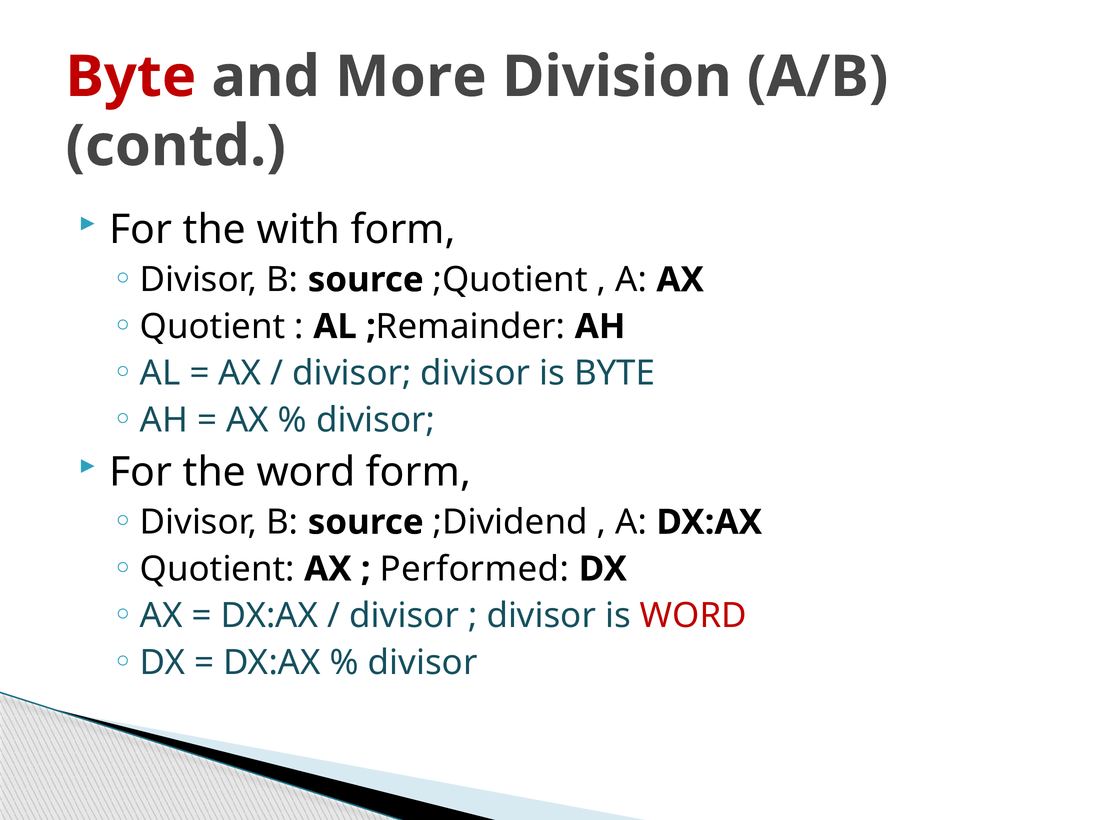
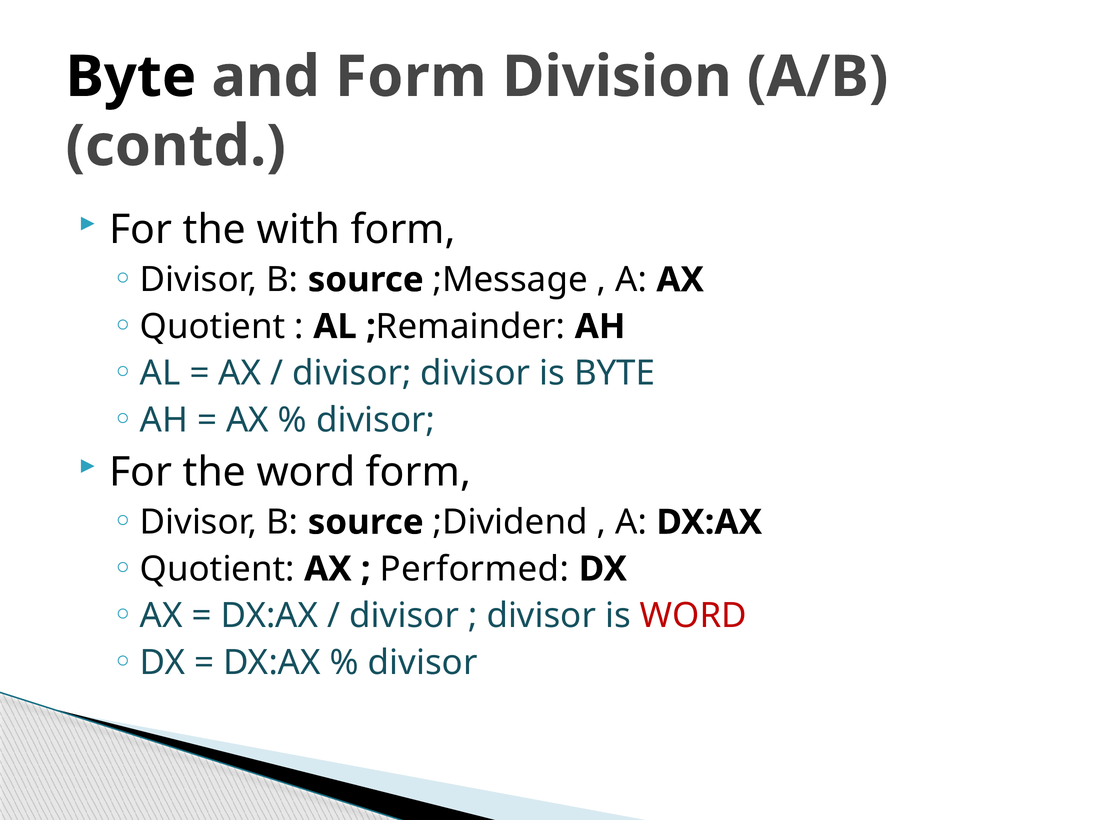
Byte at (131, 77) colour: red -> black
and More: More -> Form
;Quotient: ;Quotient -> ;Message
